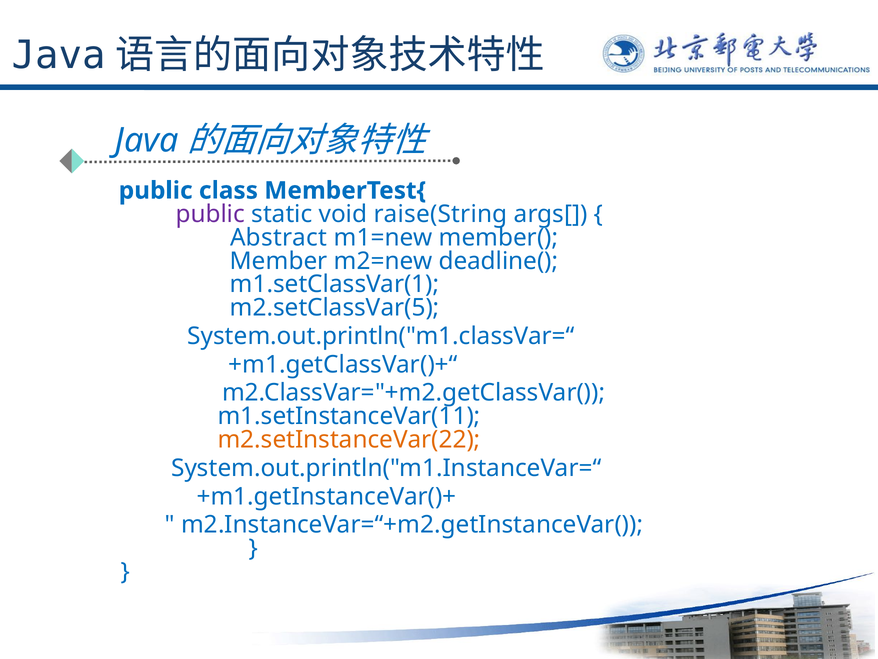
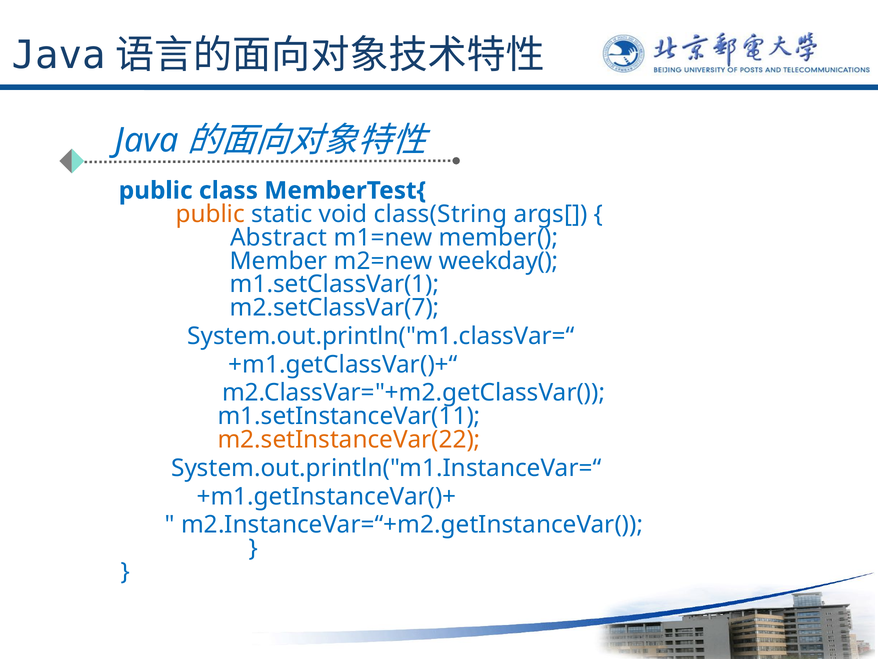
public at (210, 214) colour: purple -> orange
raise(String: raise(String -> class(String
deadline(: deadline( -> weekday(
m2.setClassVar(5: m2.setClassVar(5 -> m2.setClassVar(7
